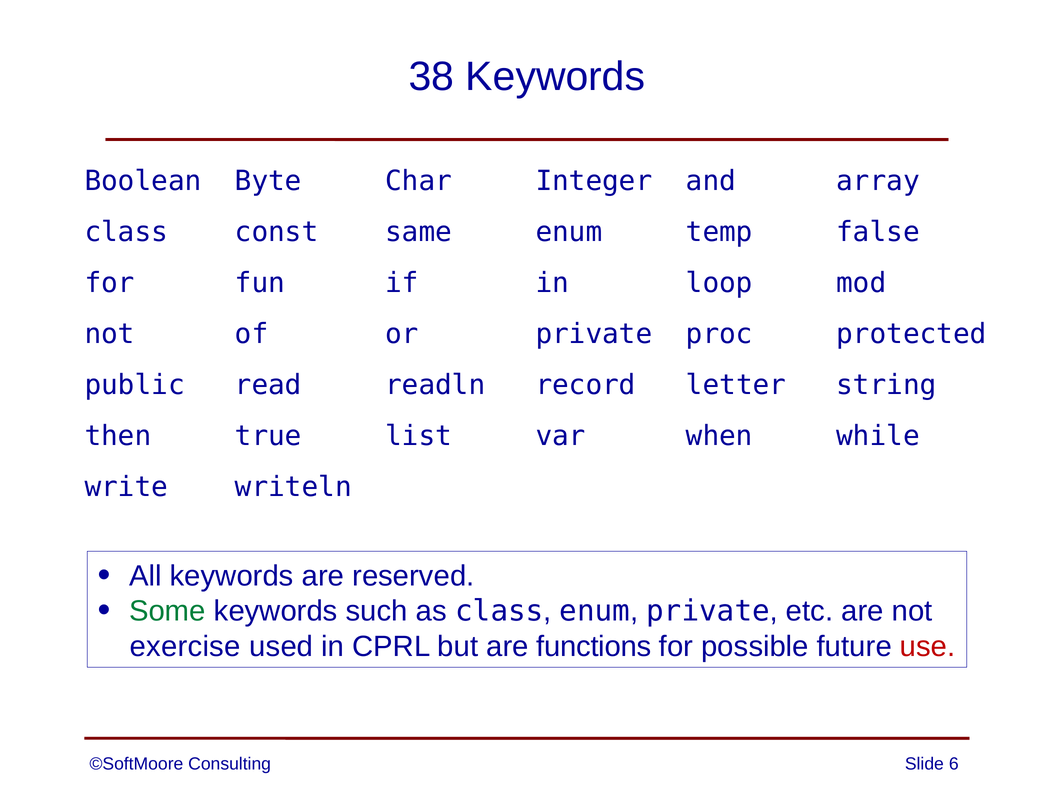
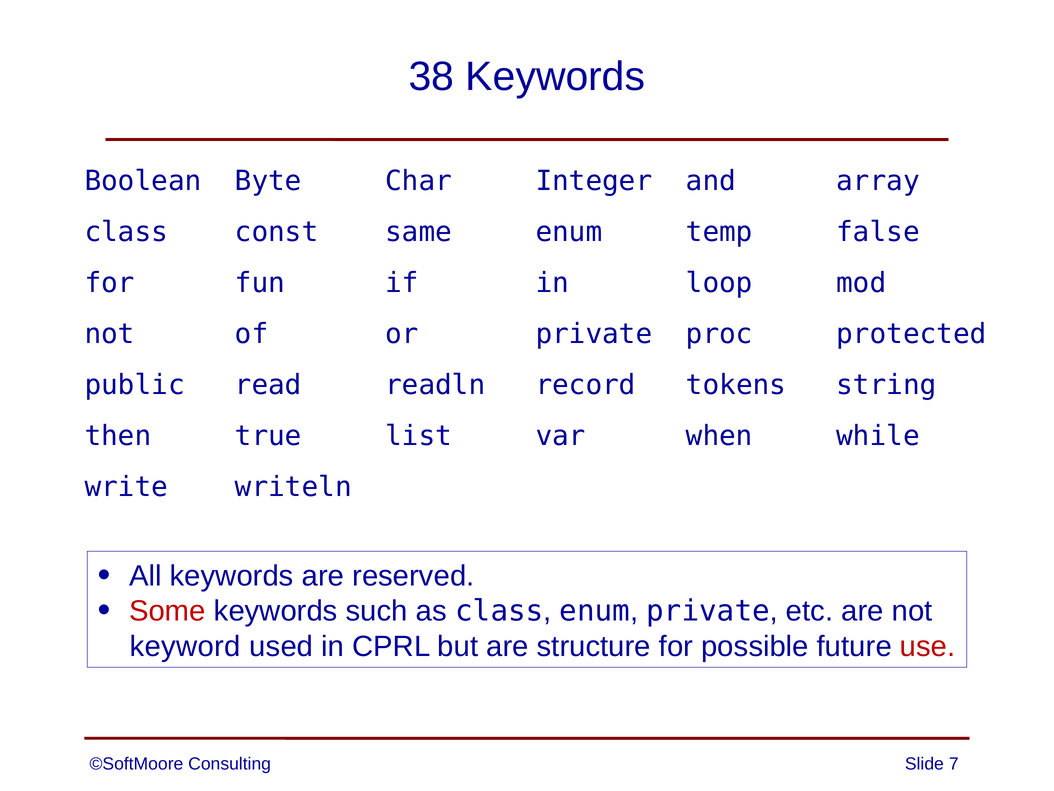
letter: letter -> tokens
Some colour: green -> red
exercise: exercise -> keyword
functions: functions -> structure
6: 6 -> 7
